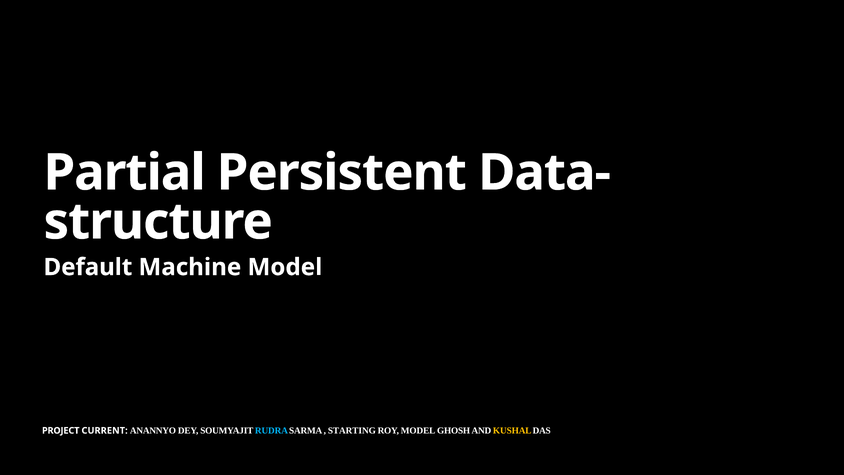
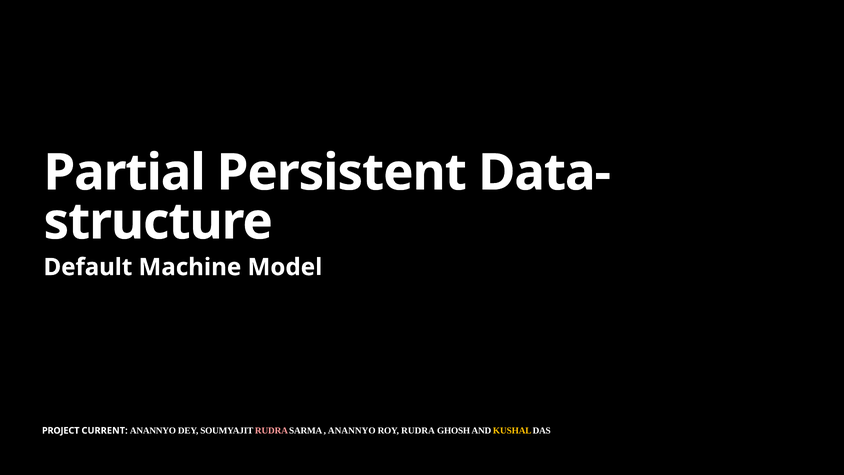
RUDRA at (271, 430) colour: light blue -> pink
STARTING at (352, 430): STARTING -> ANANNYO
ROY MODEL: MODEL -> RUDRA
